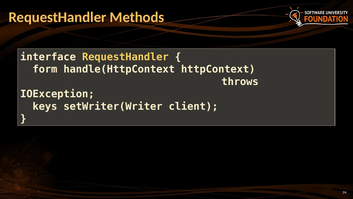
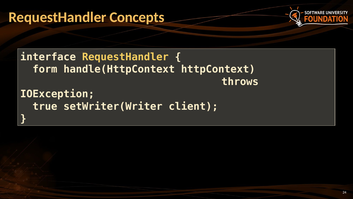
Methods: Methods -> Concepts
keys: keys -> true
